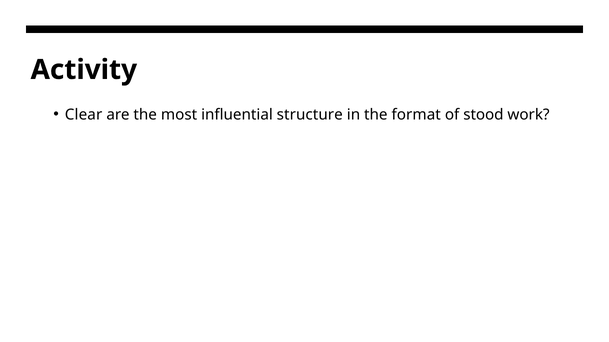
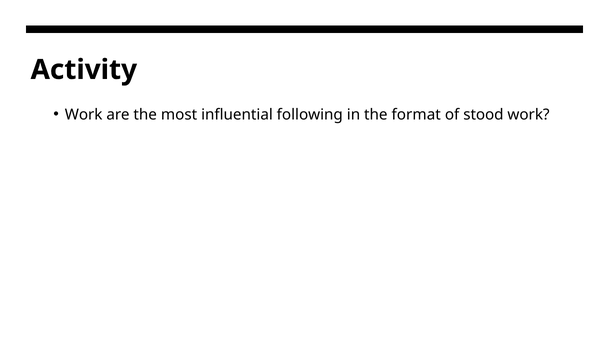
Clear at (84, 115): Clear -> Work
structure: structure -> following
